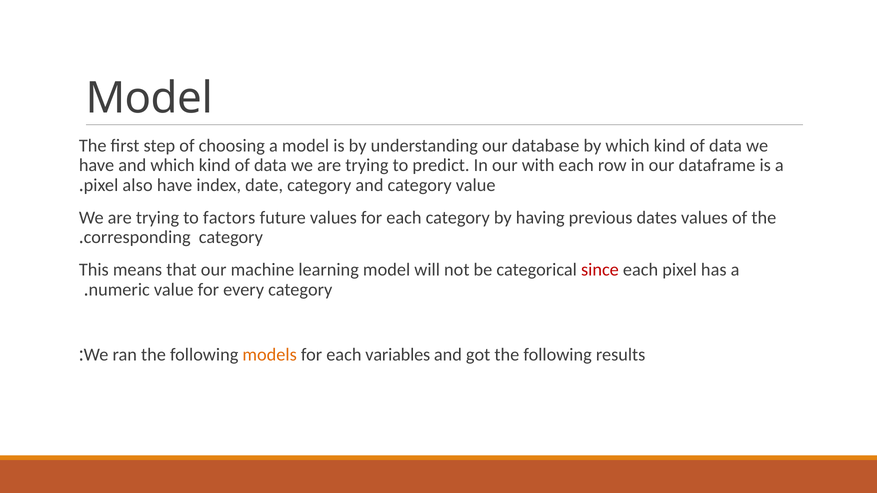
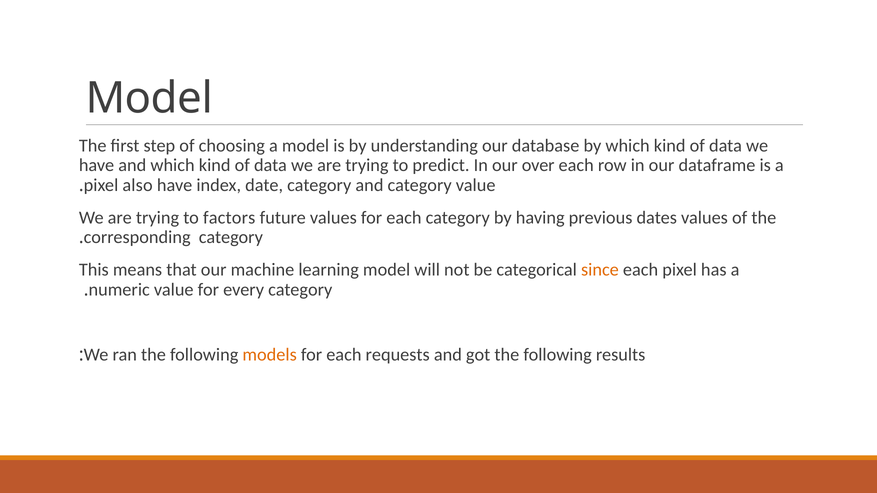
with: with -> over
since colour: red -> orange
variables: variables -> requests
